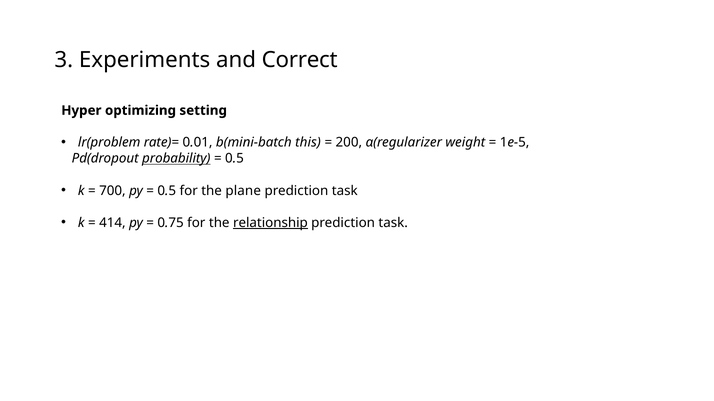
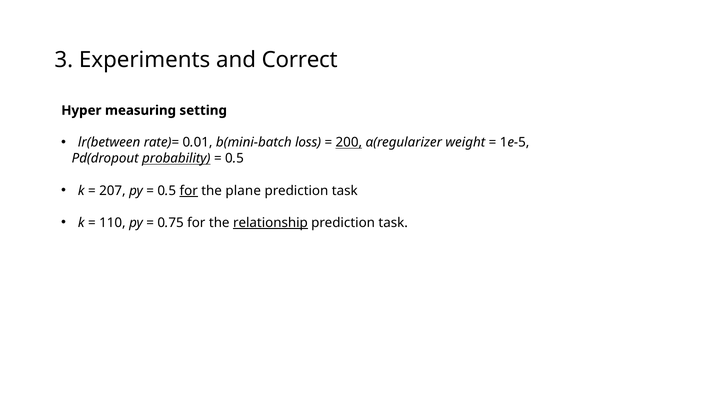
optimizing: optimizing -> measuring
lr(problem: lr(problem -> lr(between
this: this -> loss
200 underline: none -> present
700: 700 -> 207
for at (189, 191) underline: none -> present
414: 414 -> 110
